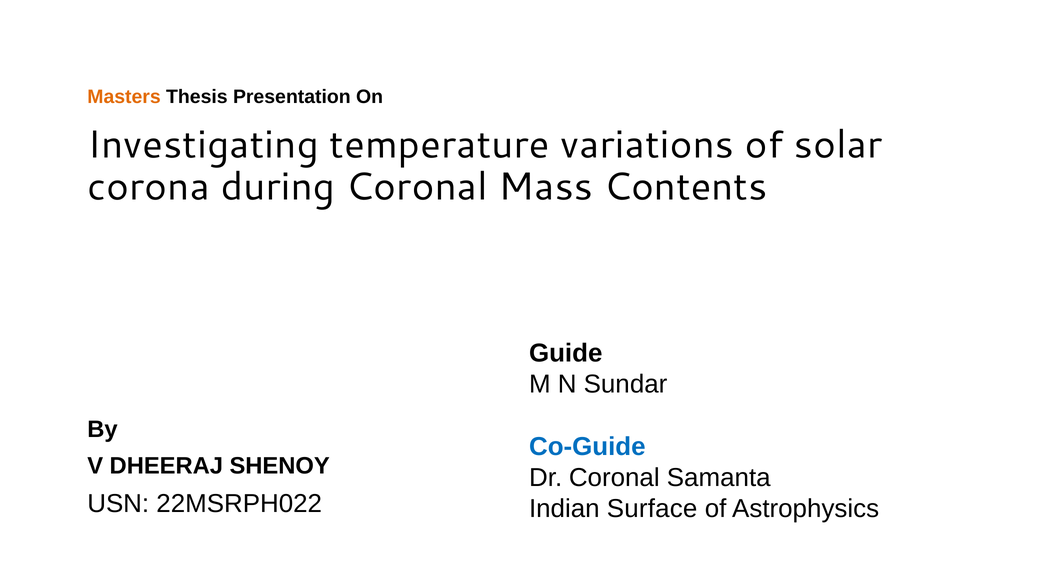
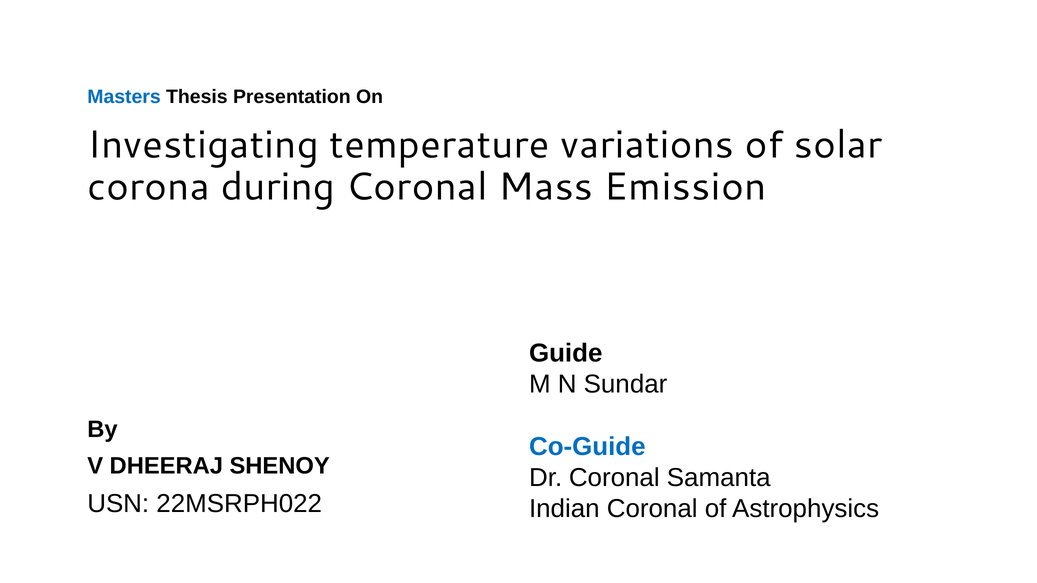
Masters colour: orange -> blue
Contents: Contents -> Emission
Indian Surface: Surface -> Coronal
